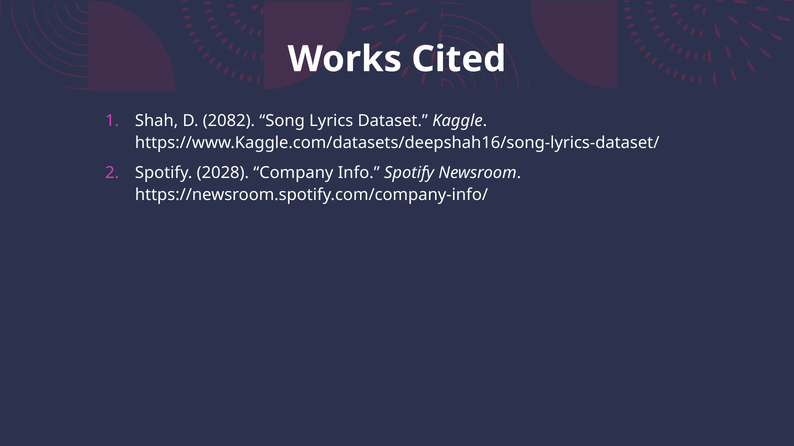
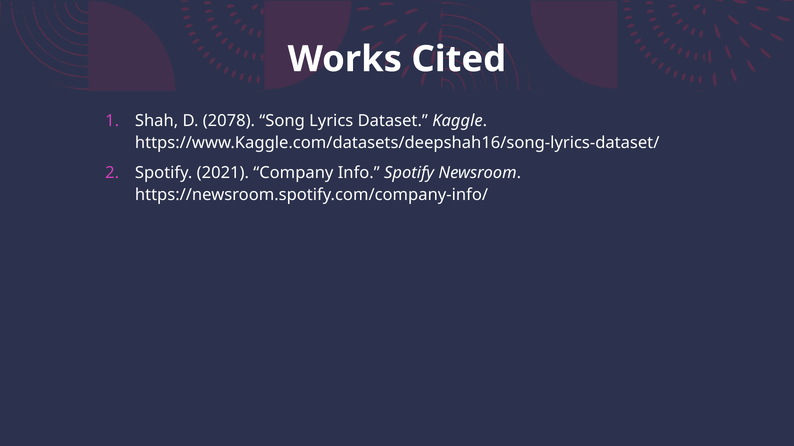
2082: 2082 -> 2078
2028: 2028 -> 2021
